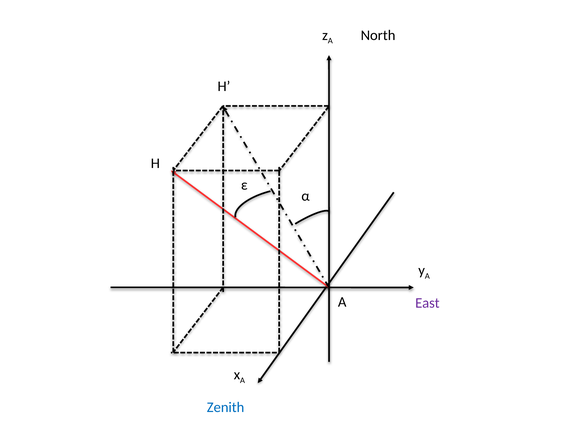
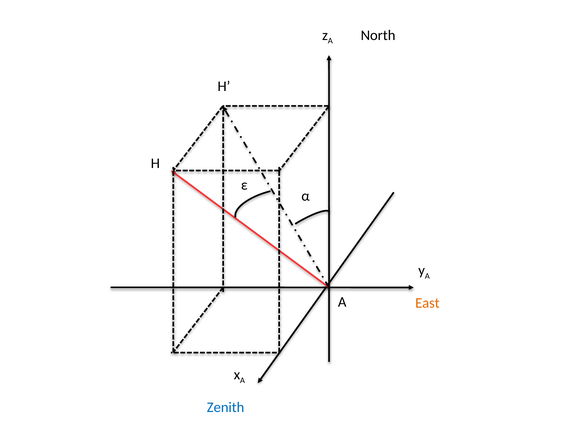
East colour: purple -> orange
